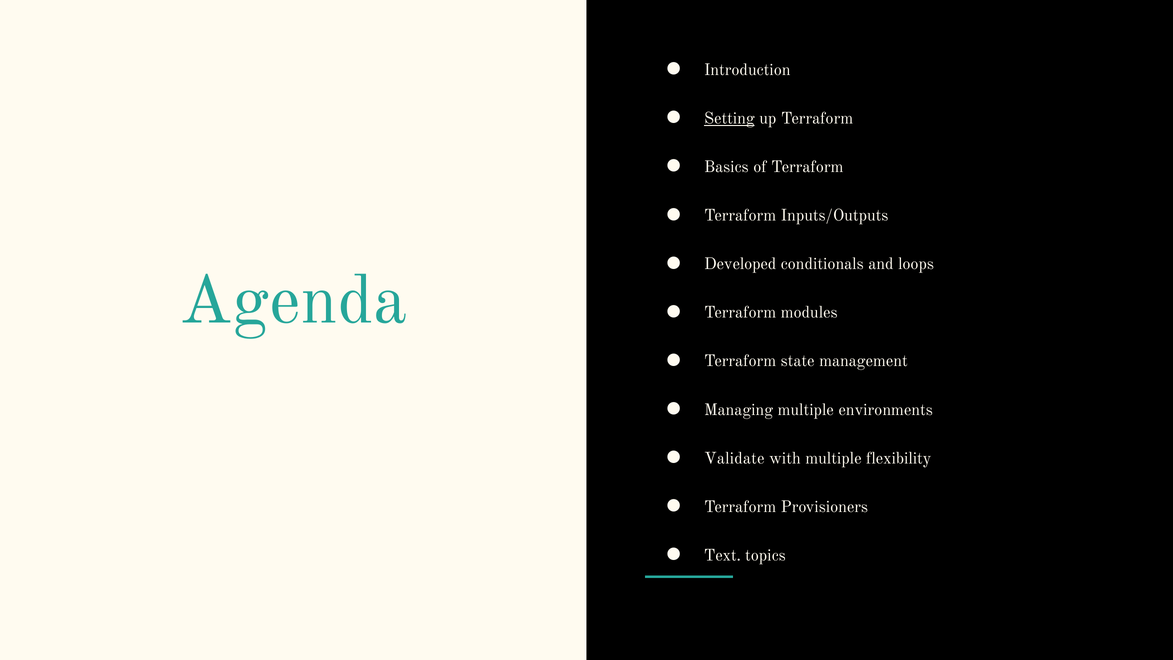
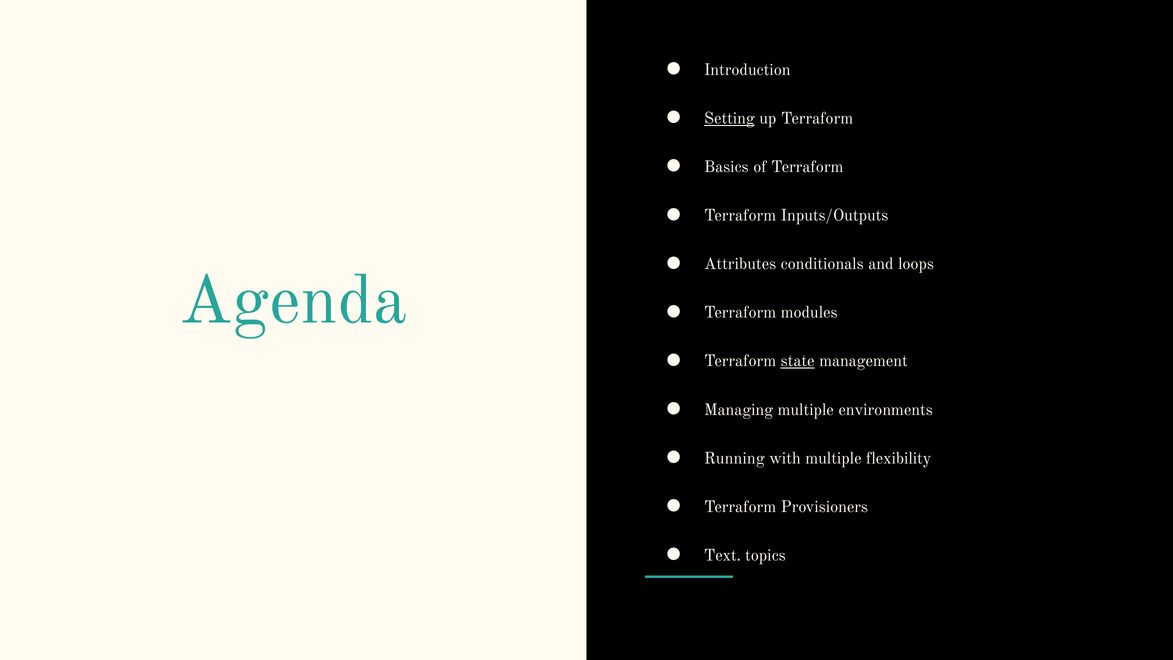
Developed: Developed -> Attributes
state underline: none -> present
Validate: Validate -> Running
